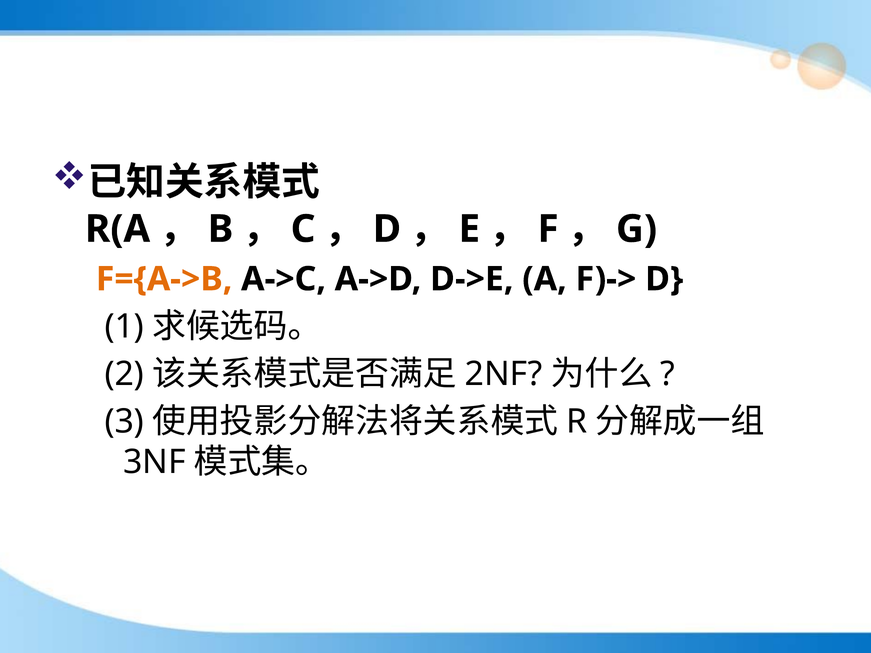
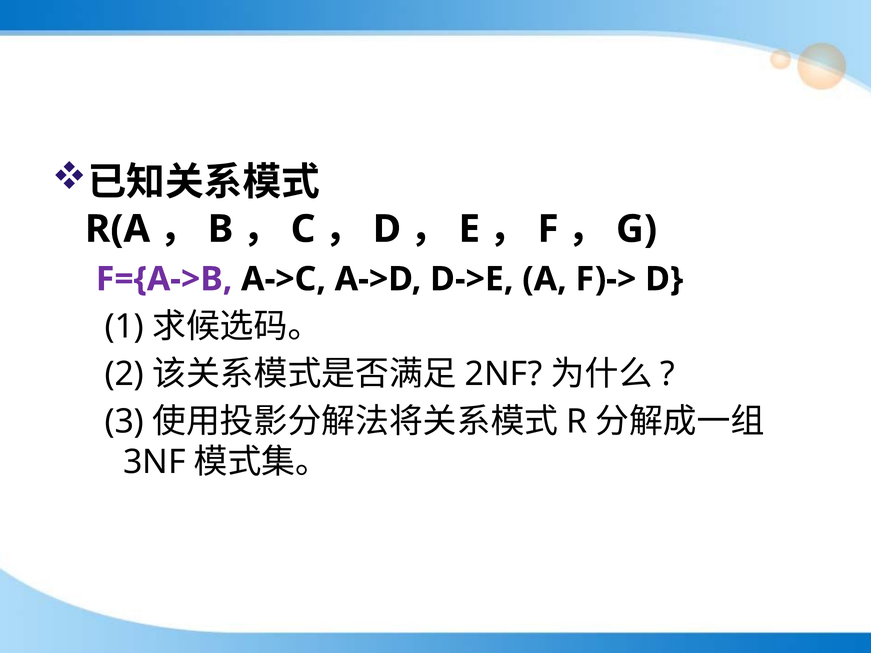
F={A->B colour: orange -> purple
